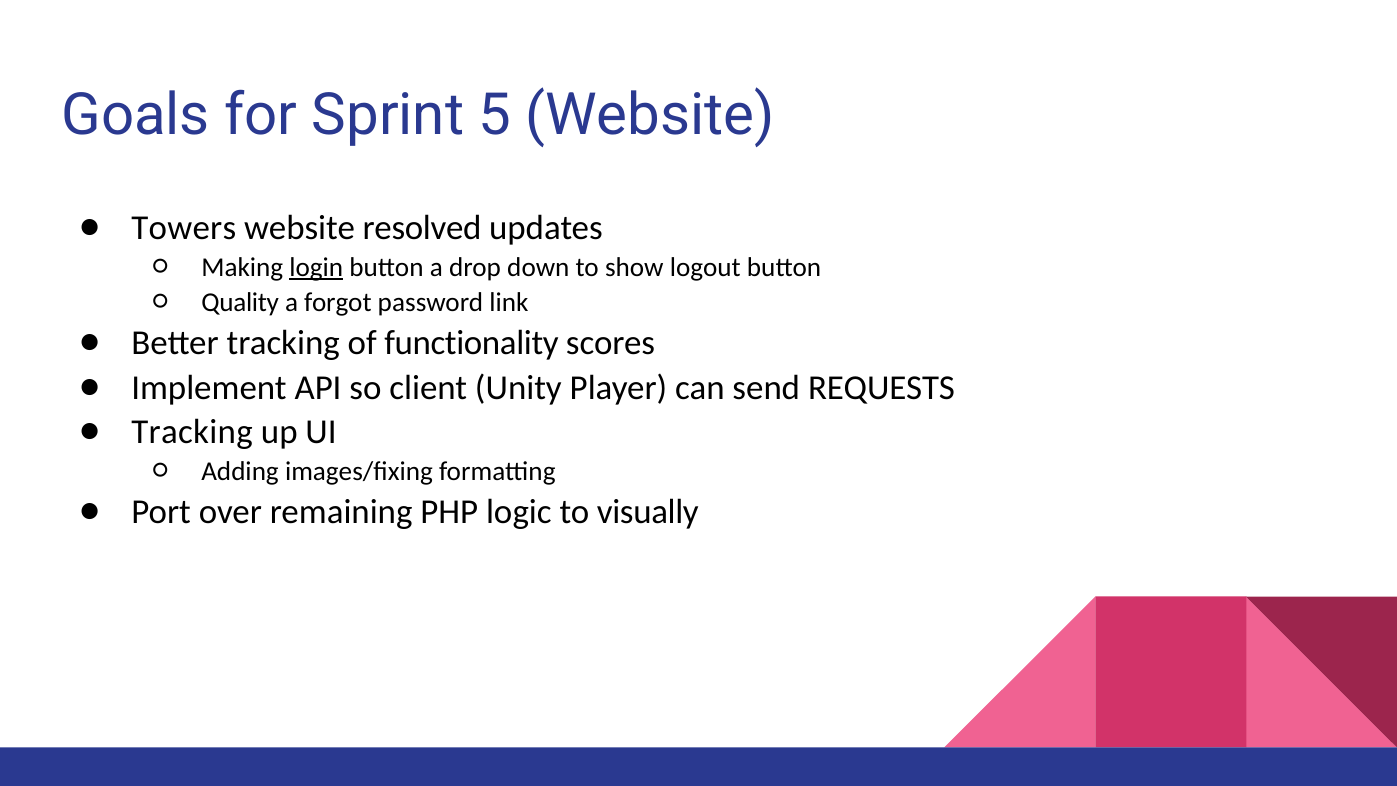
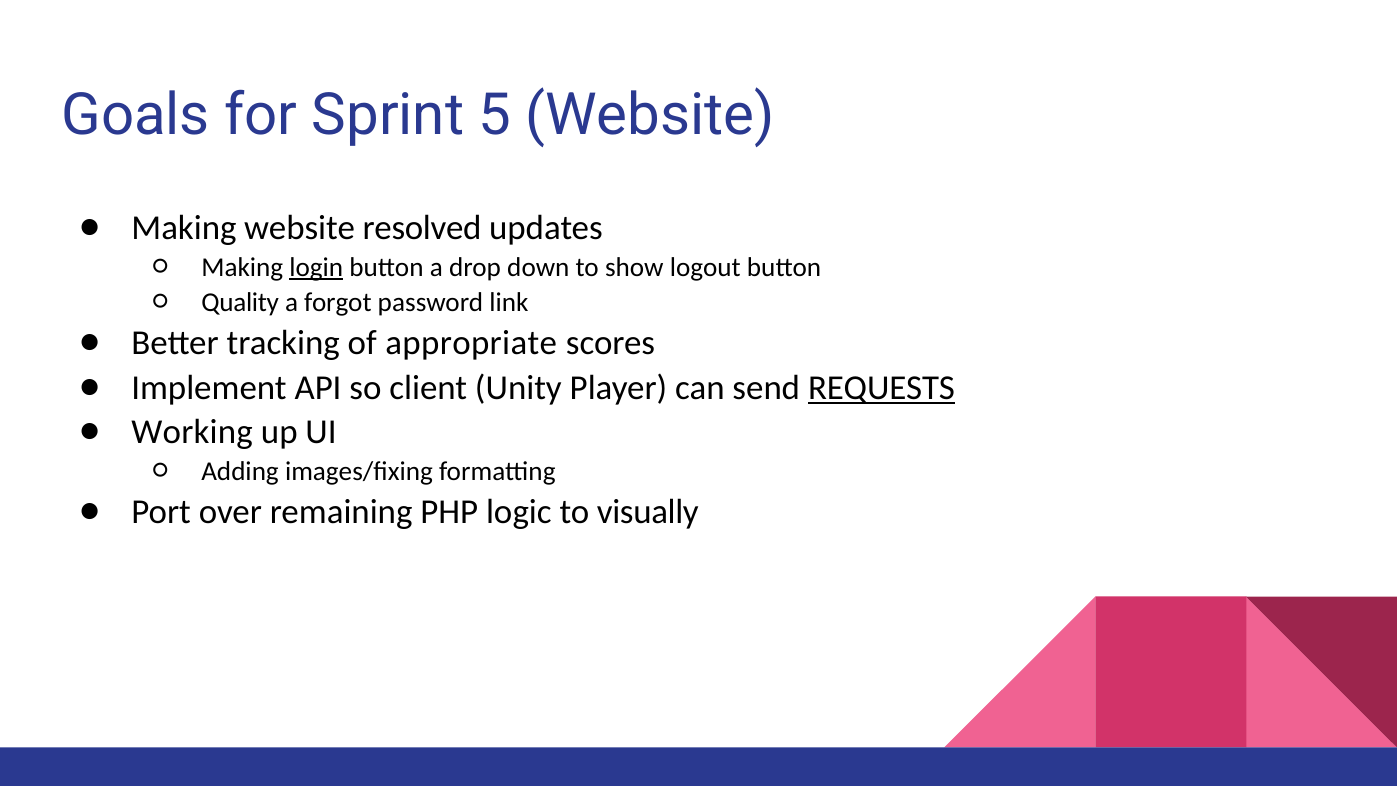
Towers at (184, 228): Towers -> Making
functionality: functionality -> appropriate
REQUESTS underline: none -> present
Tracking at (192, 432): Tracking -> Working
